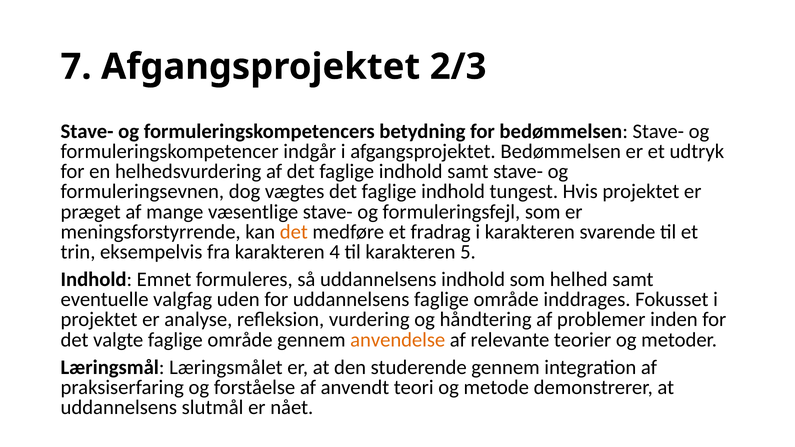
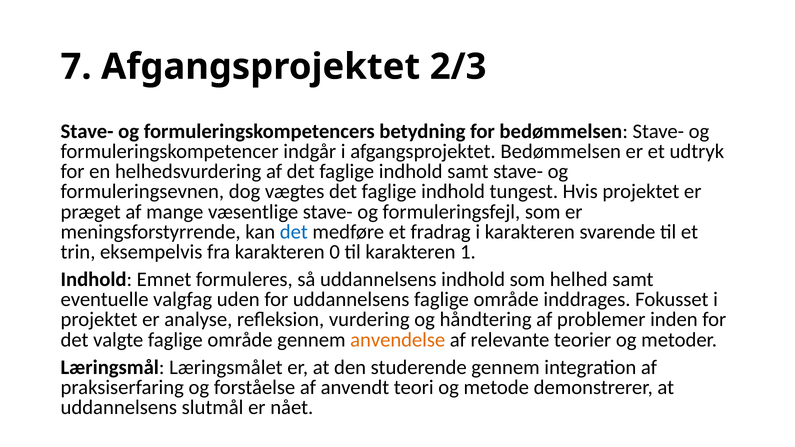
det at (294, 232) colour: orange -> blue
4: 4 -> 0
5: 5 -> 1
